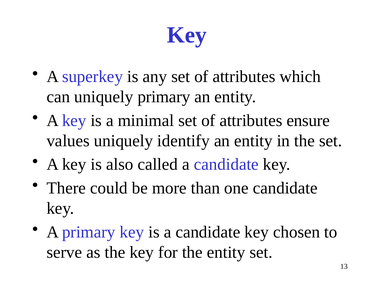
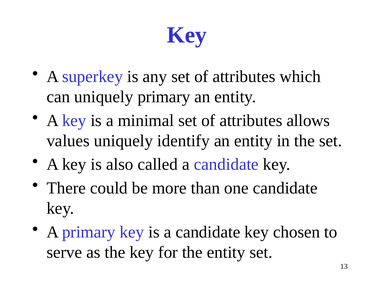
ensure: ensure -> allows
